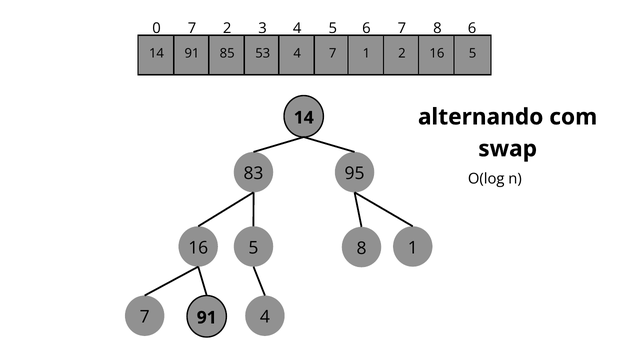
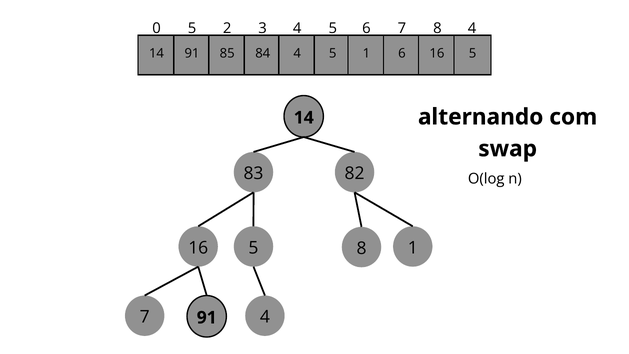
0 7: 7 -> 5
8 6: 6 -> 4
53: 53 -> 84
7 at (333, 54): 7 -> 5
1 2: 2 -> 6
95: 95 -> 82
